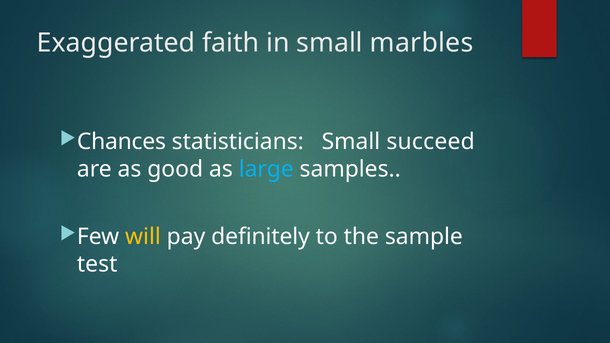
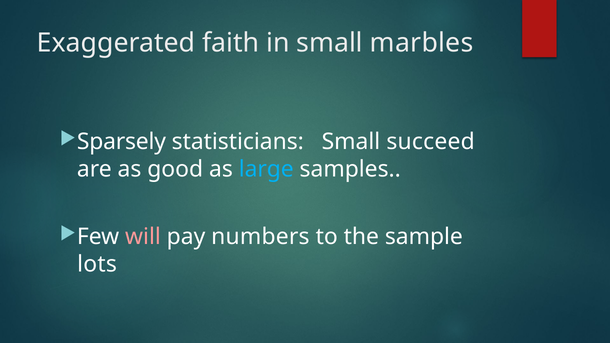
Chances: Chances -> Sparsely
will colour: yellow -> pink
definitely: definitely -> numbers
test: test -> lots
